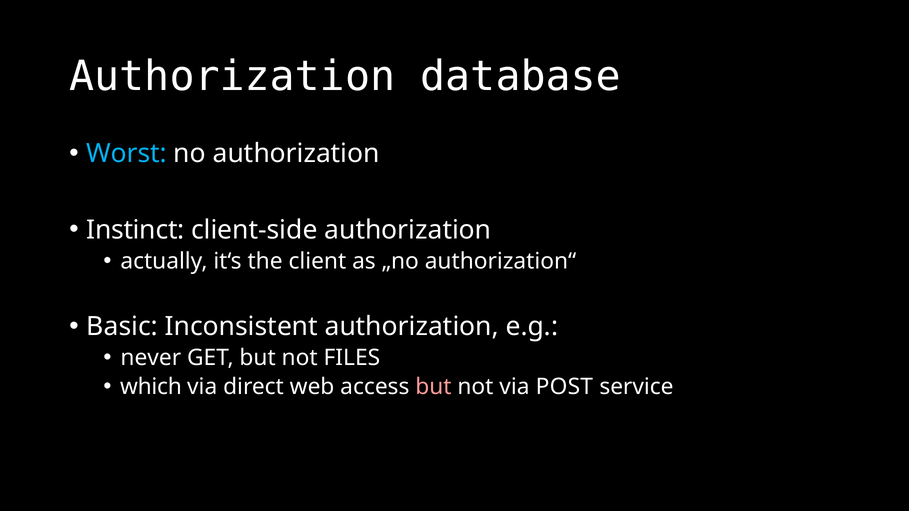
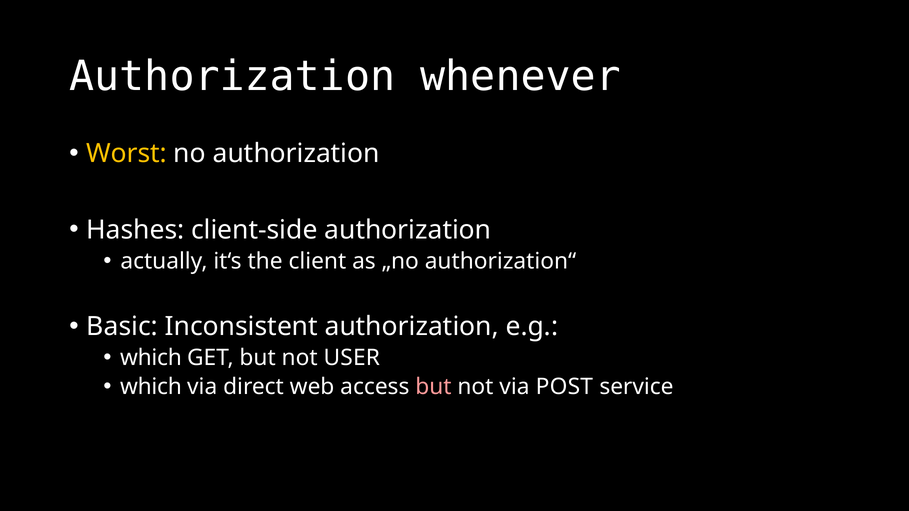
database: database -> whenever
Worst colour: light blue -> yellow
Instinct: Instinct -> Hashes
never at (151, 358): never -> which
FILES: FILES -> USER
